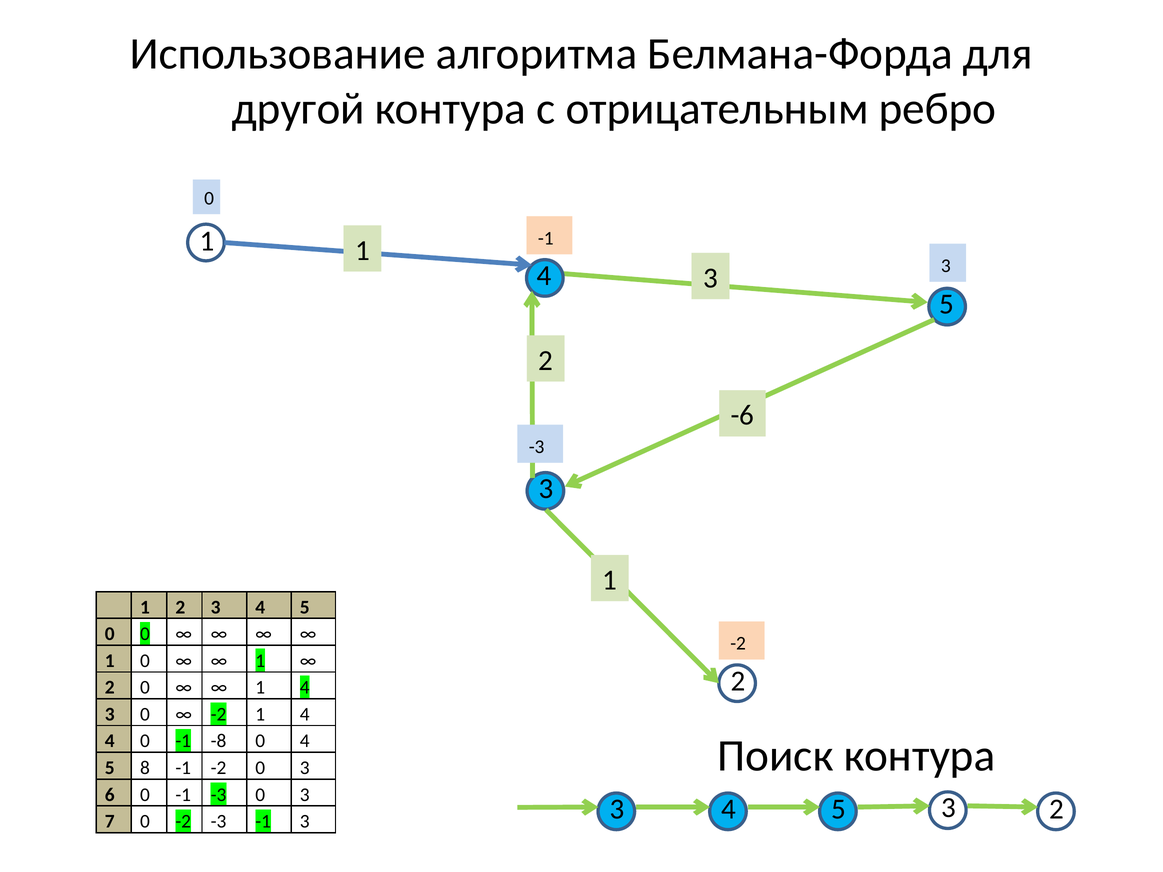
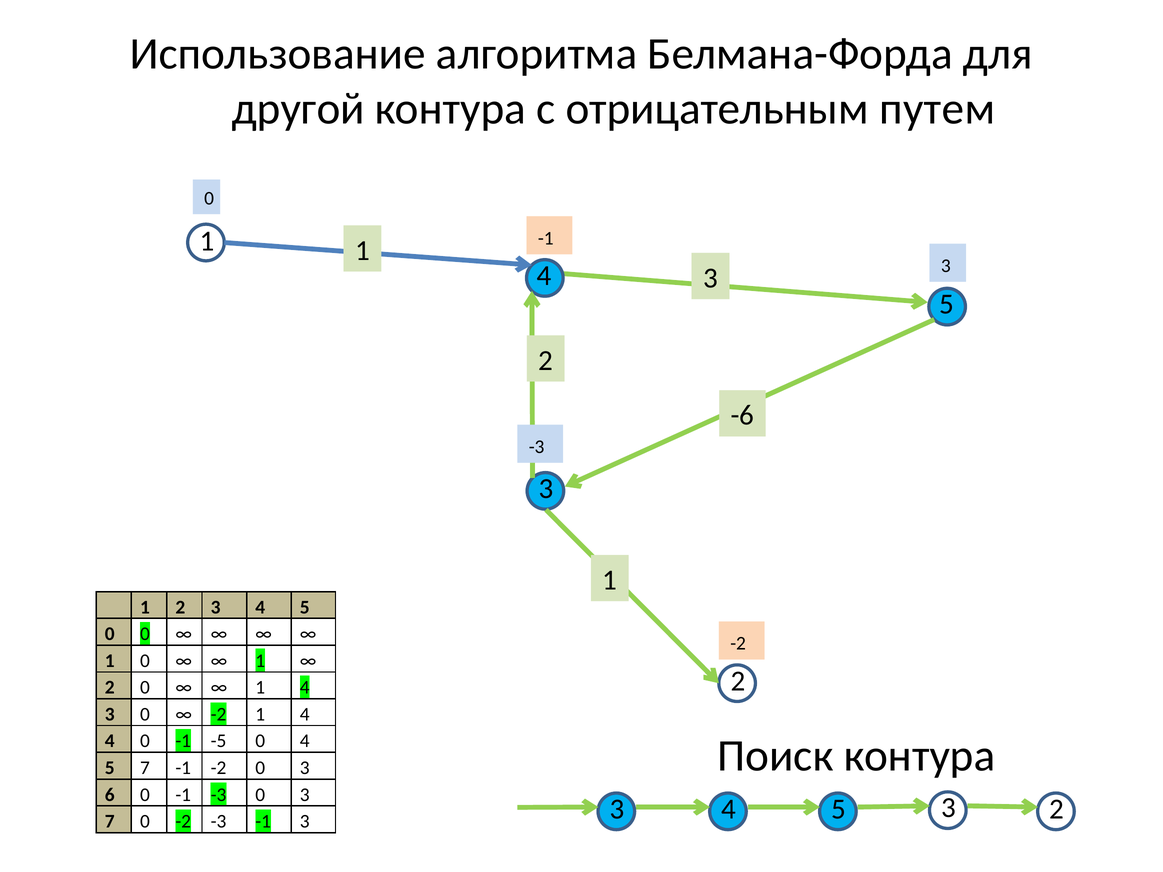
ребро: ребро -> путем
-8: -8 -> -5
5 8: 8 -> 7
